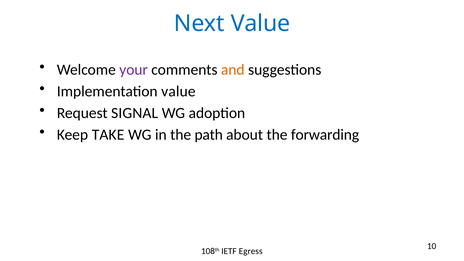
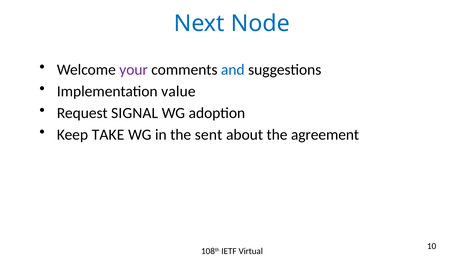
Next Value: Value -> Node
and colour: orange -> blue
path: path -> sent
forwarding: forwarding -> agreement
Egress: Egress -> Virtual
